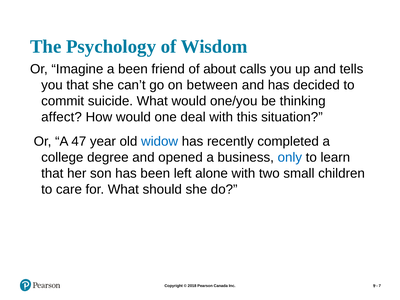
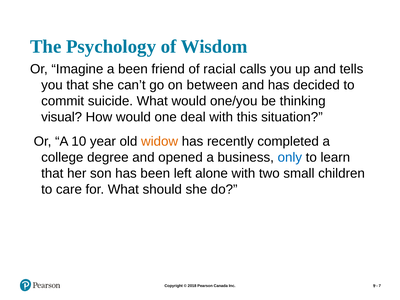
about: about -> racial
affect: affect -> visual
47: 47 -> 10
widow colour: blue -> orange
